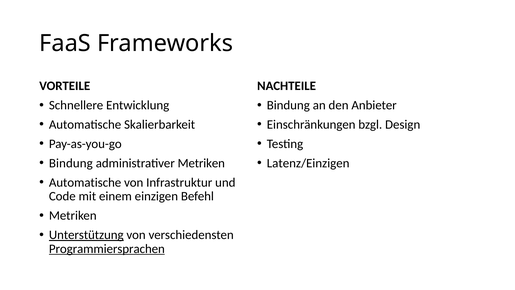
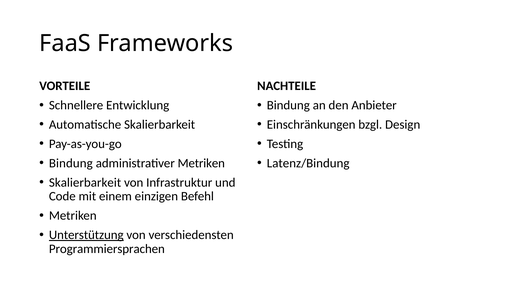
Latenz/Einzigen: Latenz/Einzigen -> Latenz/Bindung
Automatische at (85, 182): Automatische -> Skalierbarkeit
Programmiersprachen underline: present -> none
